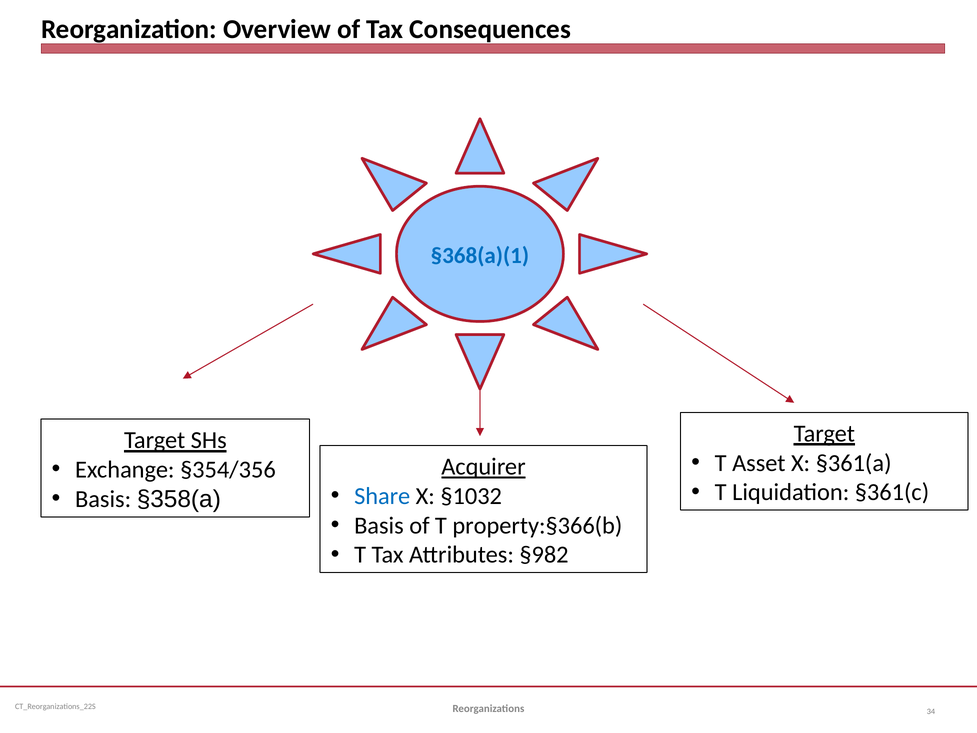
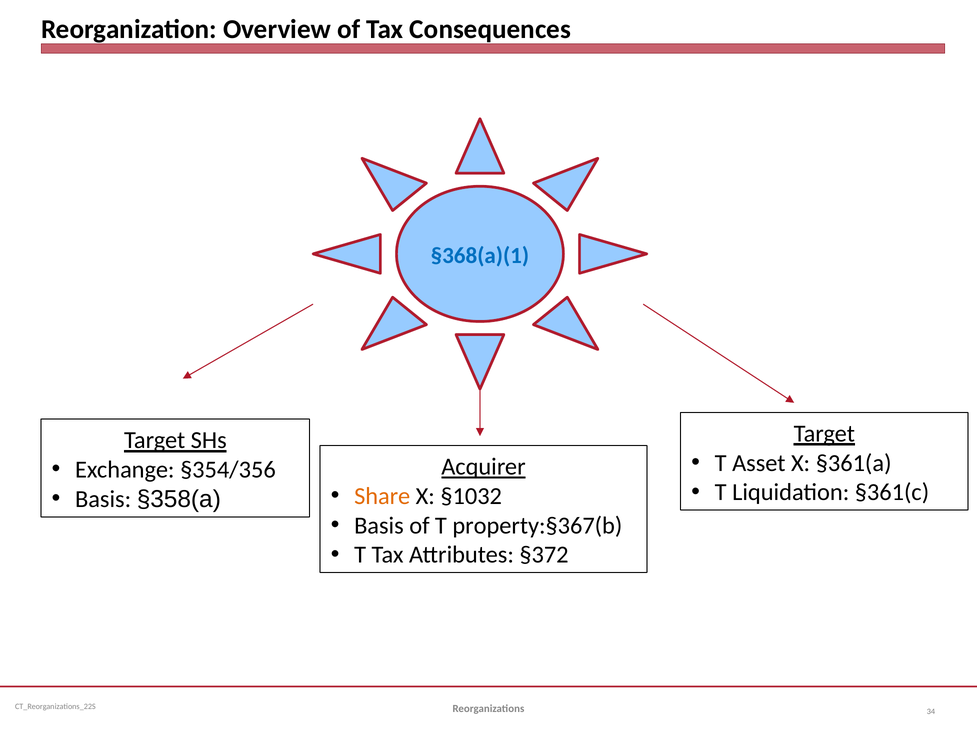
Share colour: blue -> orange
property:§366(b: property:§366(b -> property:§367(b
§982: §982 -> §372
